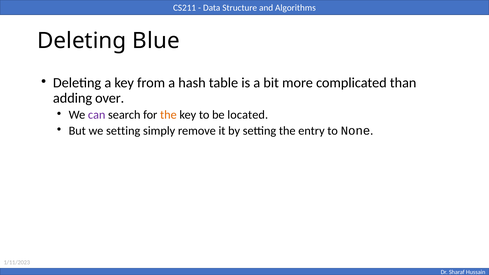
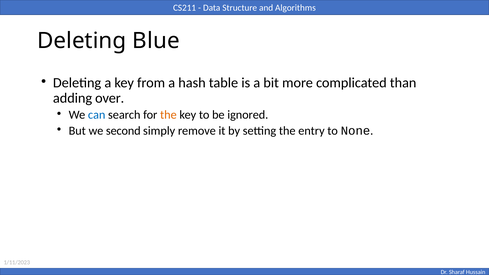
can colour: purple -> blue
located: located -> ignored
we setting: setting -> second
